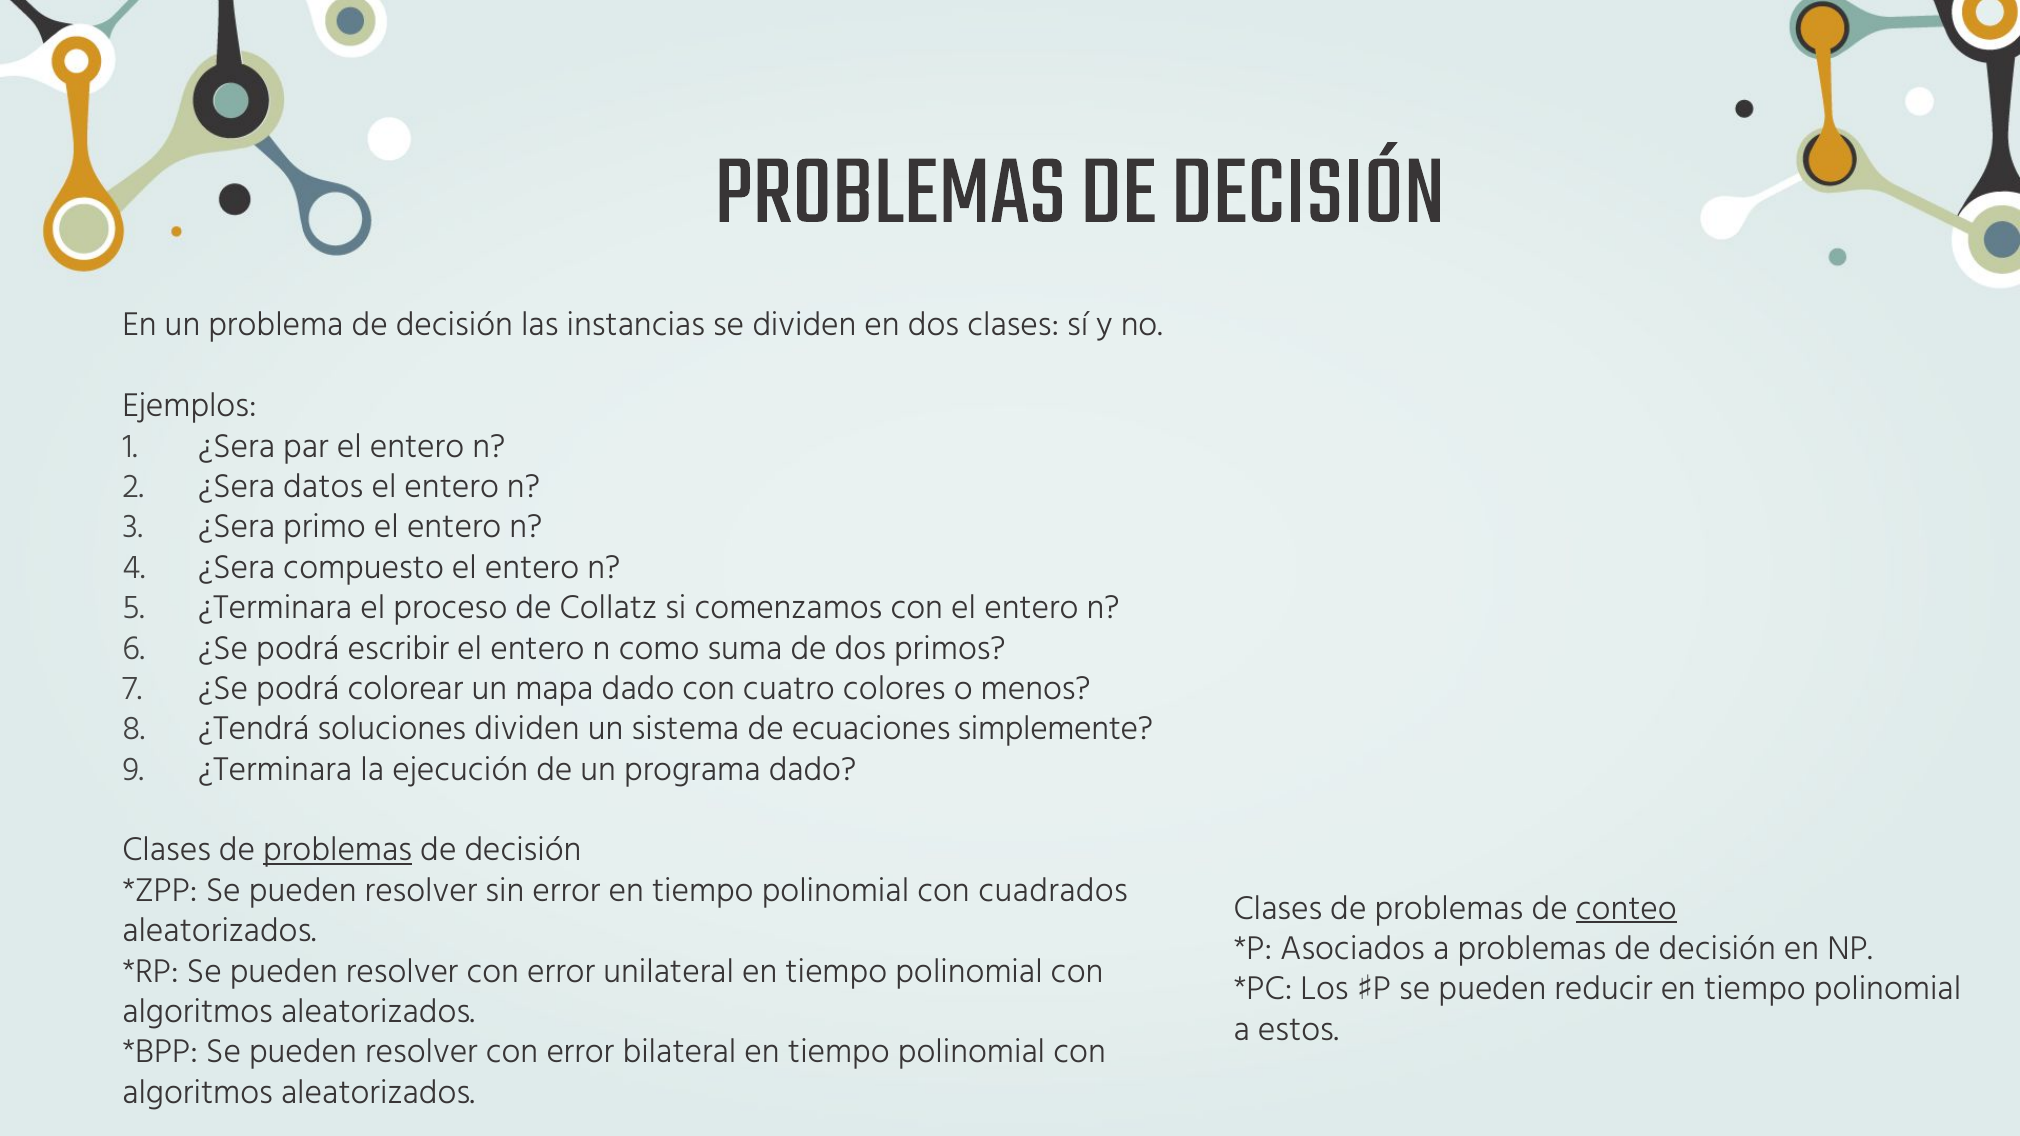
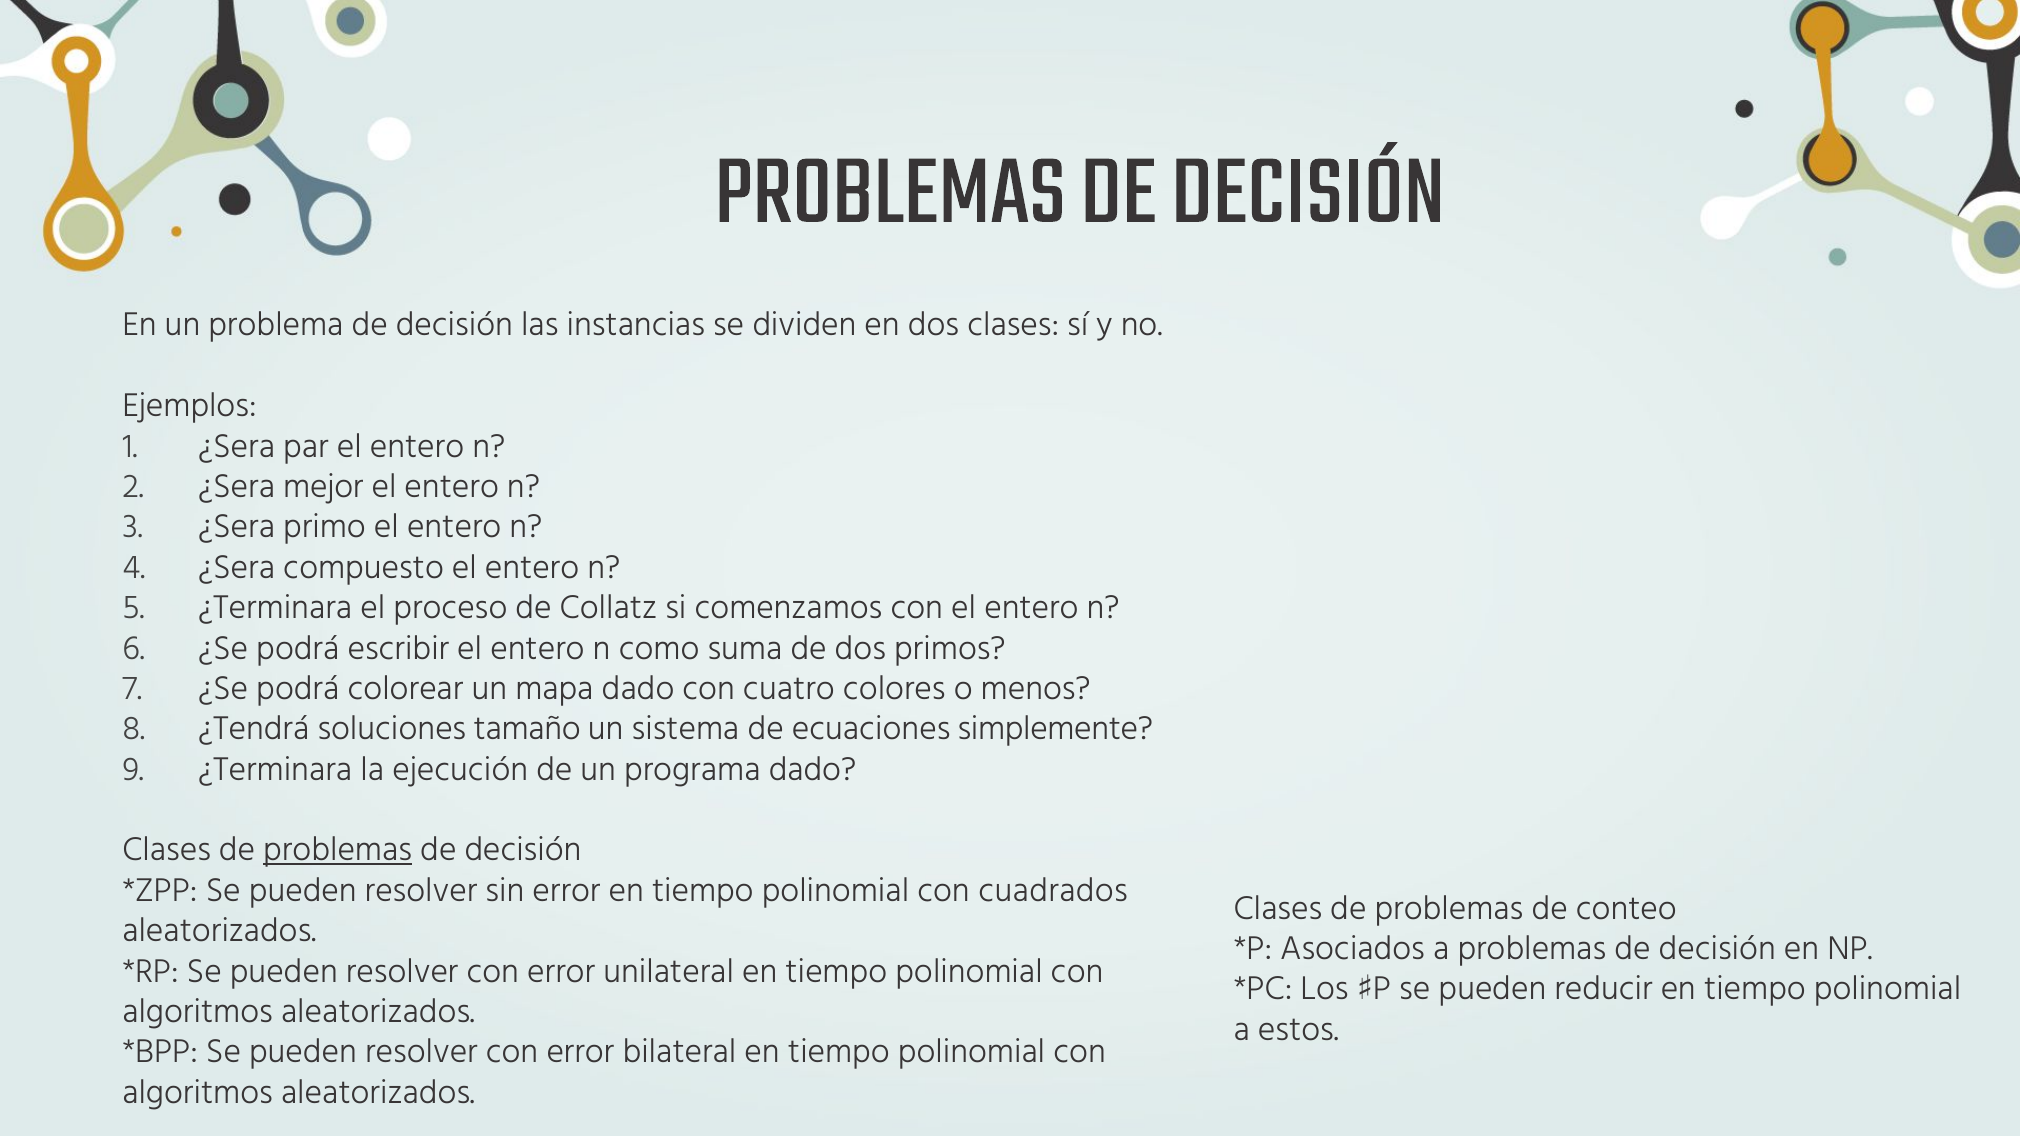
datos: datos -> mejor
soluciones dividen: dividen -> tamaño
conteo underline: present -> none
